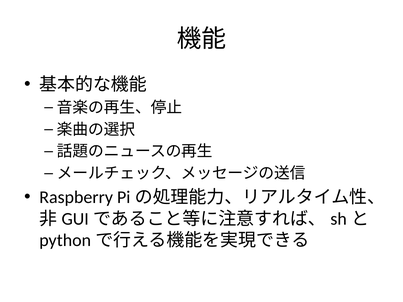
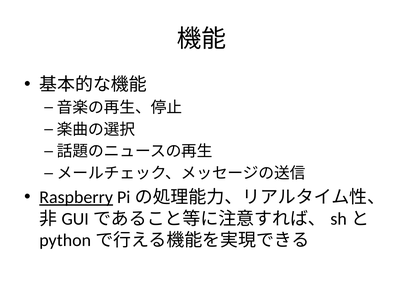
Raspberry underline: none -> present
